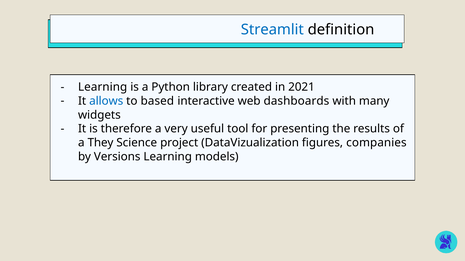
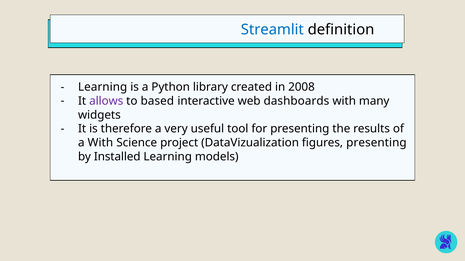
2021: 2021 -> 2008
allows colour: blue -> purple
a They: They -> With
figures companies: companies -> presenting
Versions: Versions -> Installed
